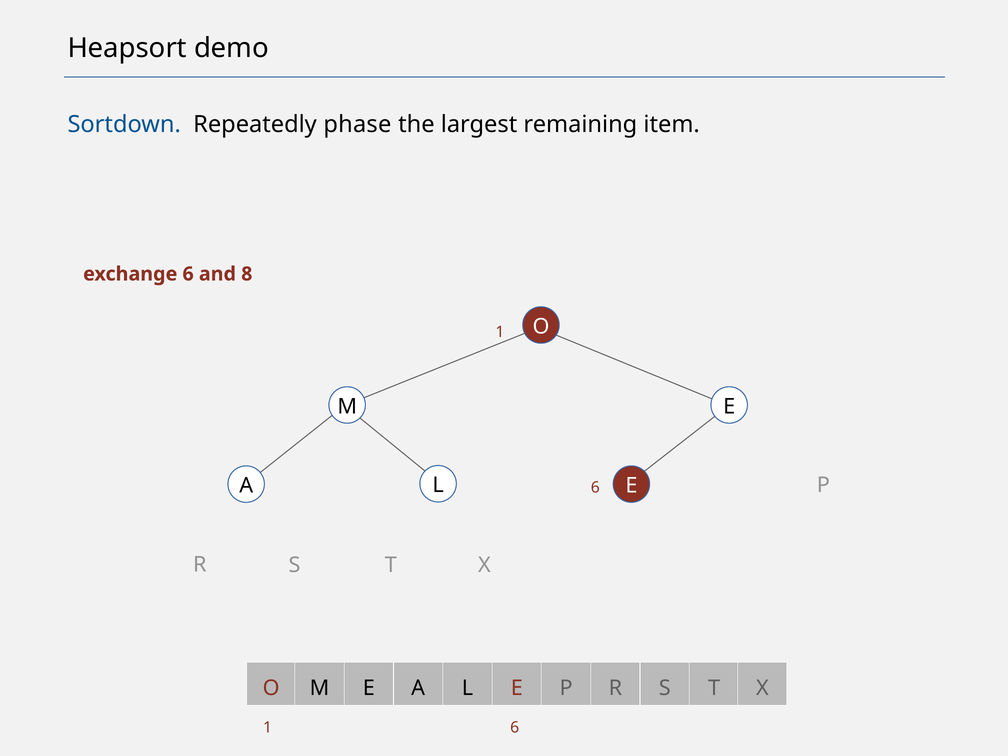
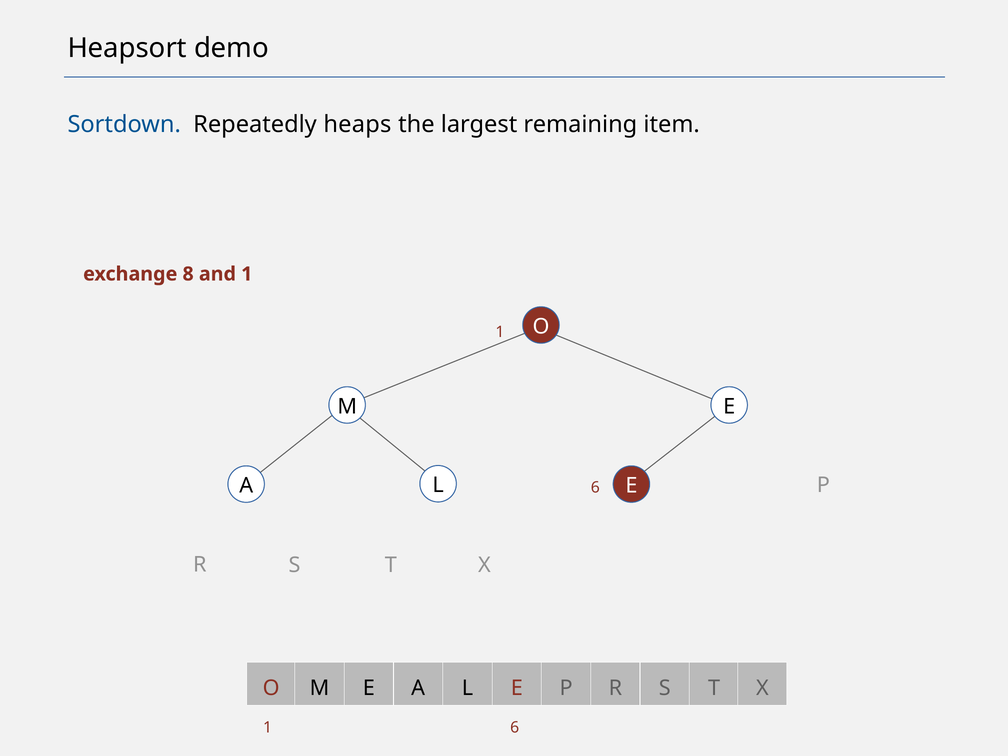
phase: phase -> heaps
exchange 6: 6 -> 8
and 8: 8 -> 1
